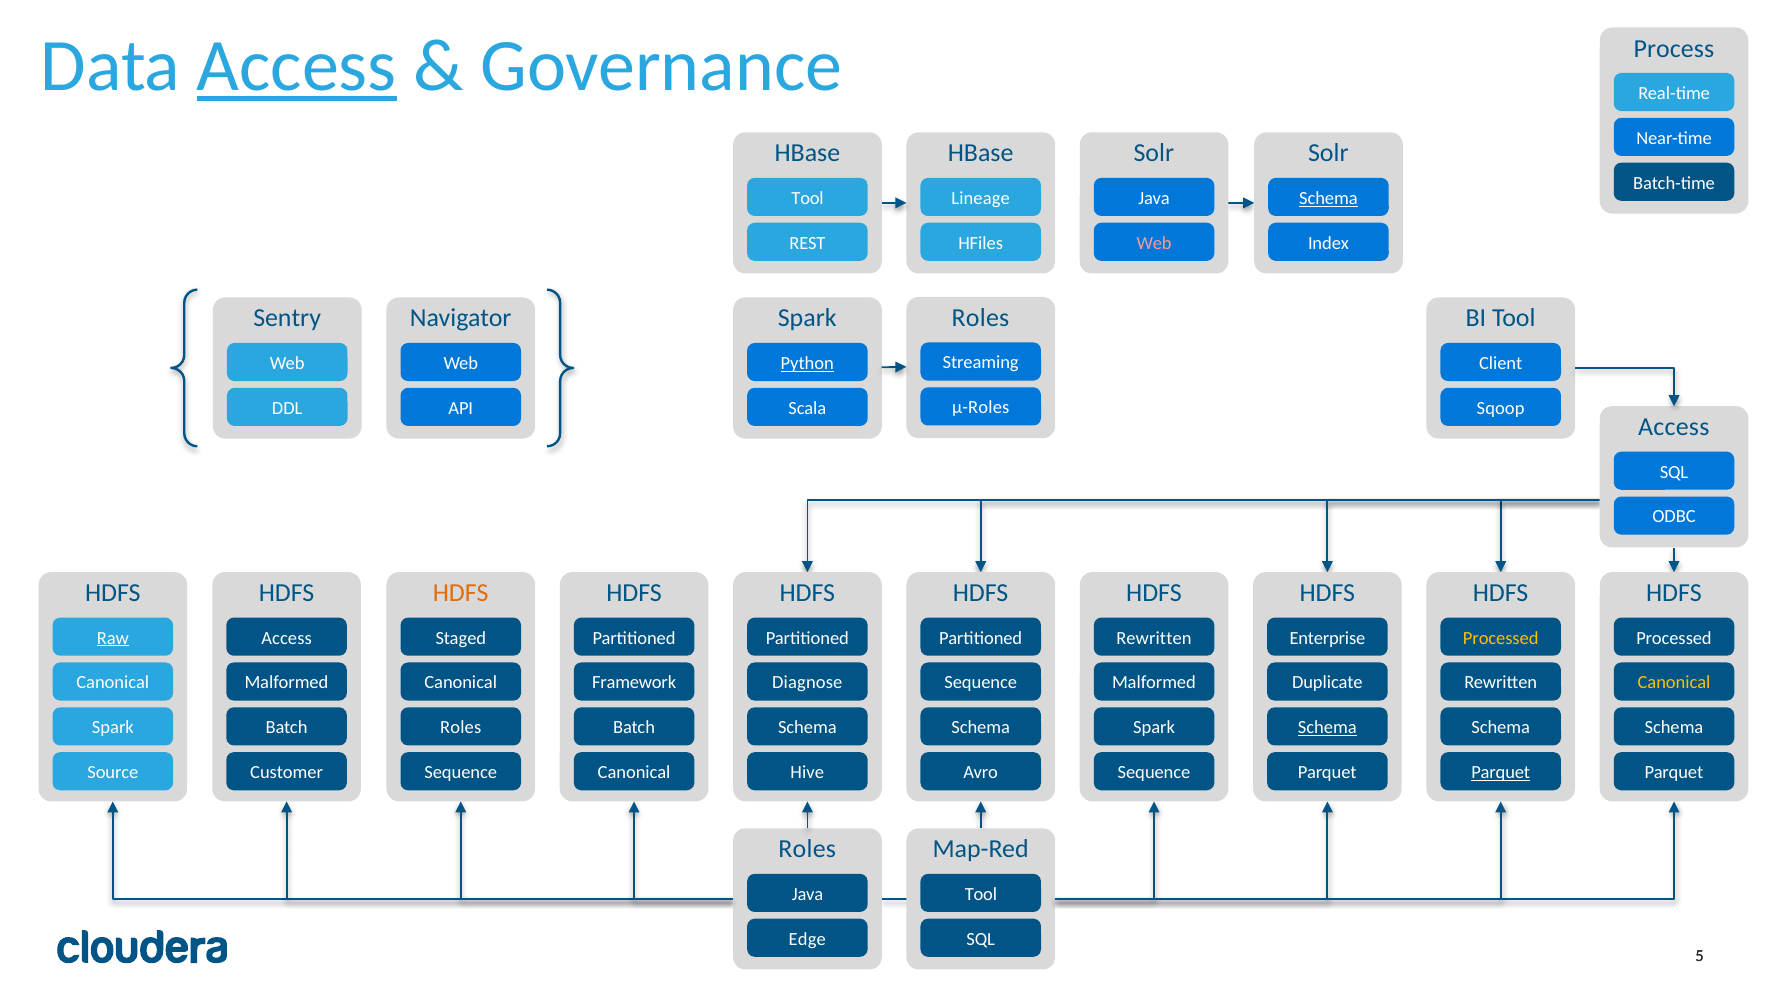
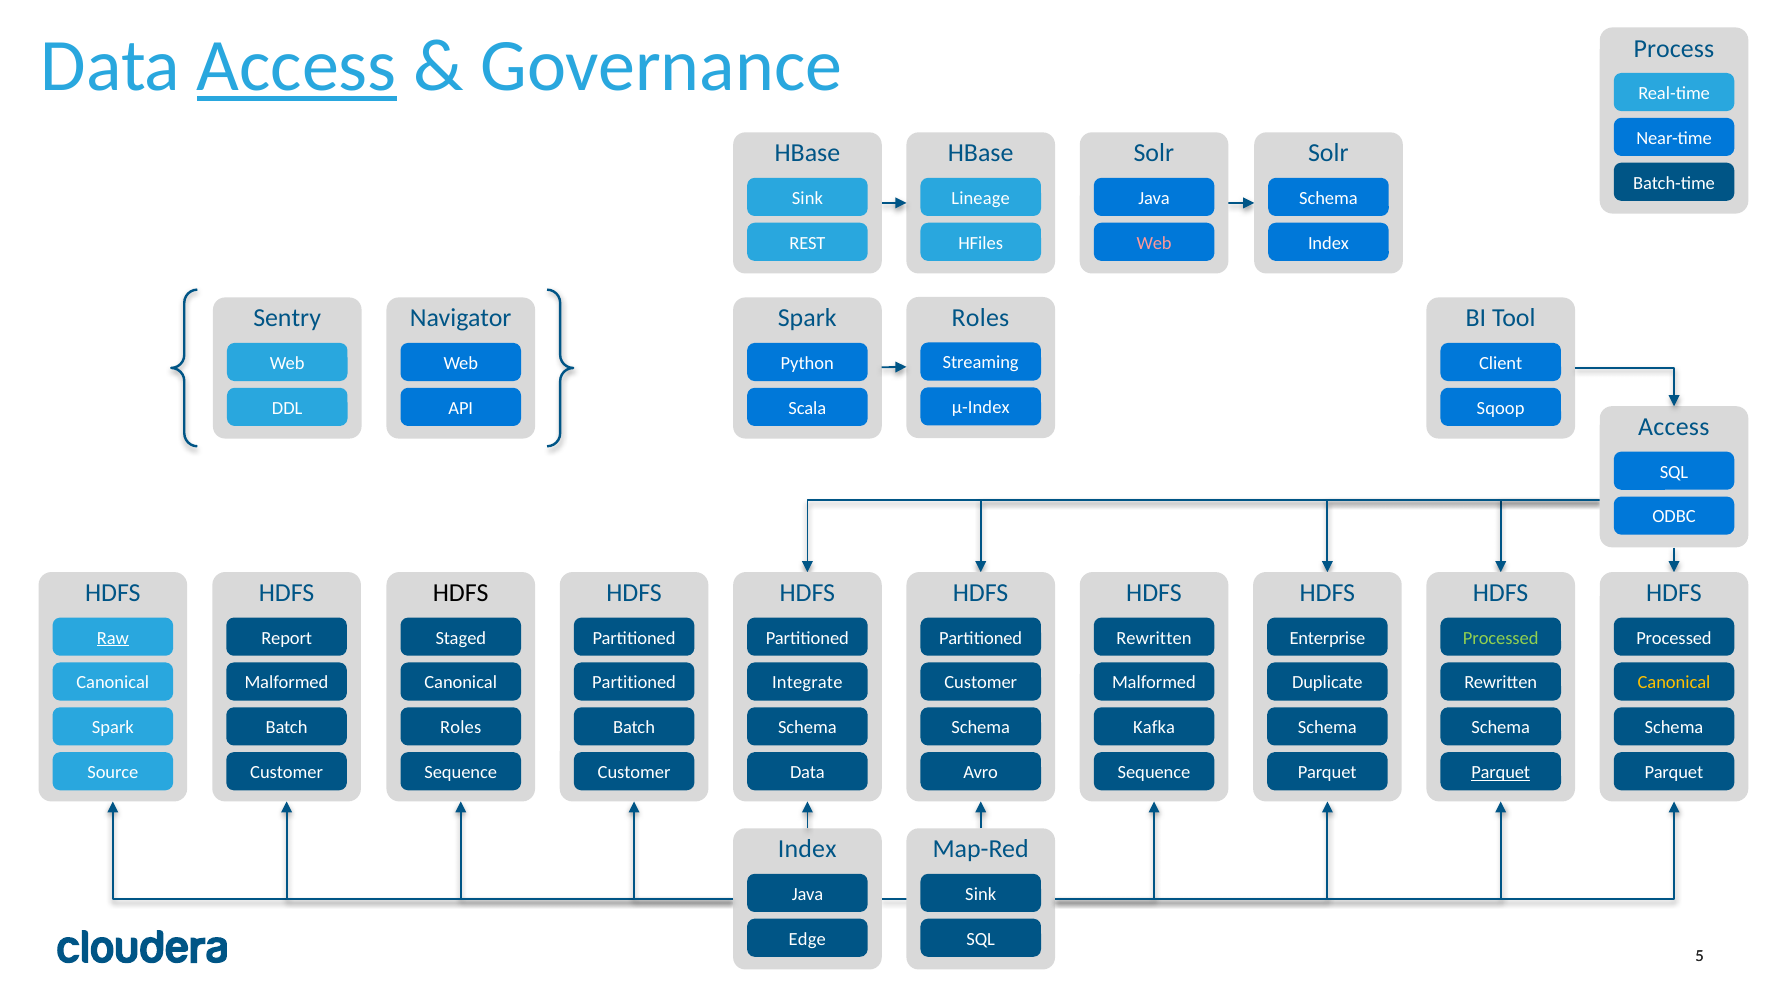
Tool at (808, 198): Tool -> Sink
Schema at (1328, 198) underline: present -> none
Python underline: present -> none
µ-Roles: µ-Roles -> µ-Index
HDFS at (461, 593) colour: orange -> black
Access at (287, 638): Access -> Report
Processed at (1501, 638) colour: yellow -> light green
Framework at (634, 683): Framework -> Partitioned
Diagnose: Diagnose -> Integrate
Sequence at (981, 683): Sequence -> Customer
Spark at (1154, 728): Spark -> Kafka
Schema at (1327, 728) underline: present -> none
Canonical at (634, 773): Canonical -> Customer
Hive at (807, 773): Hive -> Data
Roles at (807, 849): Roles -> Index
Tool at (981, 894): Tool -> Sink
